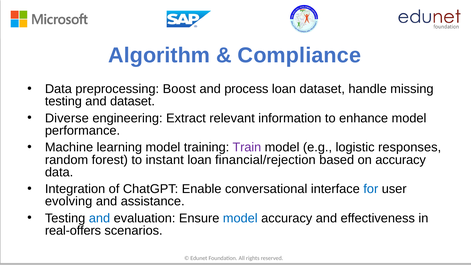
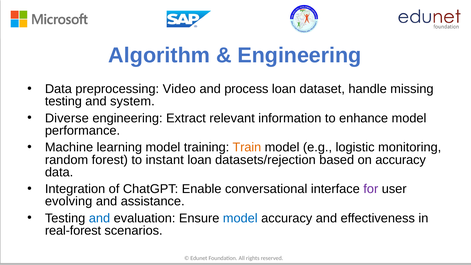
Compliance at (299, 55): Compliance -> Engineering
Boost: Boost -> Video
and dataset: dataset -> system
Train colour: purple -> orange
responses: responses -> monitoring
financial/rejection: financial/rejection -> datasets/rejection
for colour: blue -> purple
real-offers: real-offers -> real-forest
